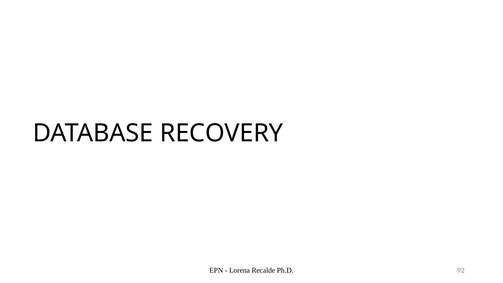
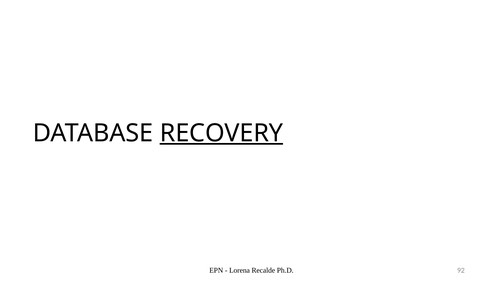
RECOVERY underline: none -> present
